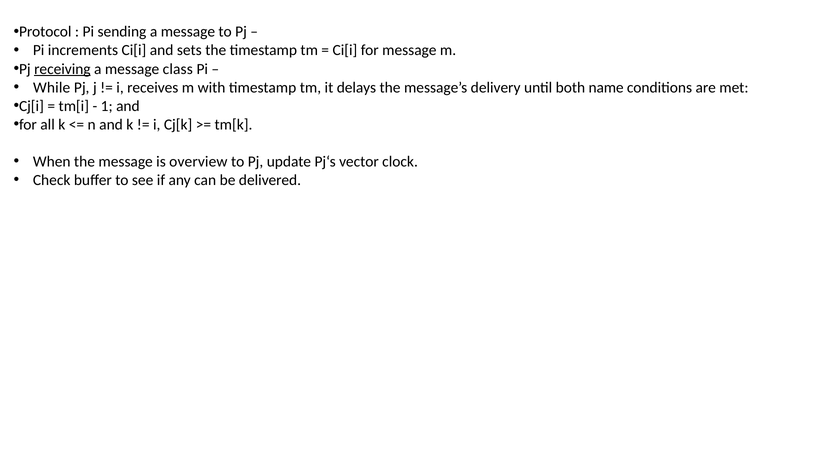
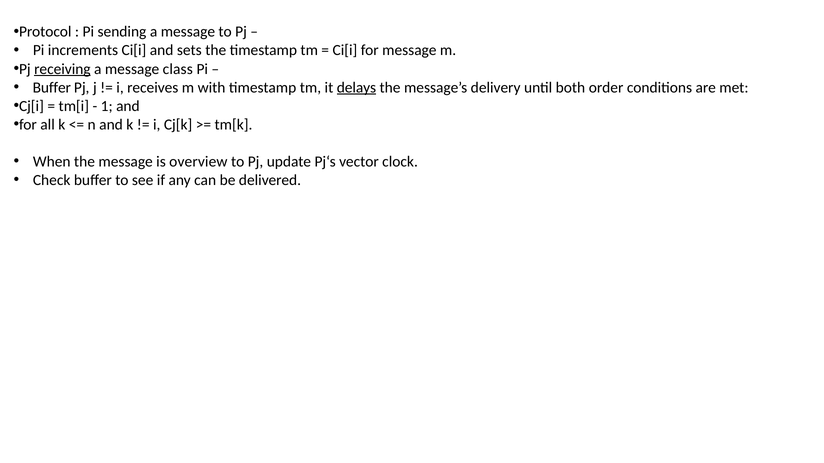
While at (52, 88): While -> Buffer
delays underline: none -> present
name: name -> order
